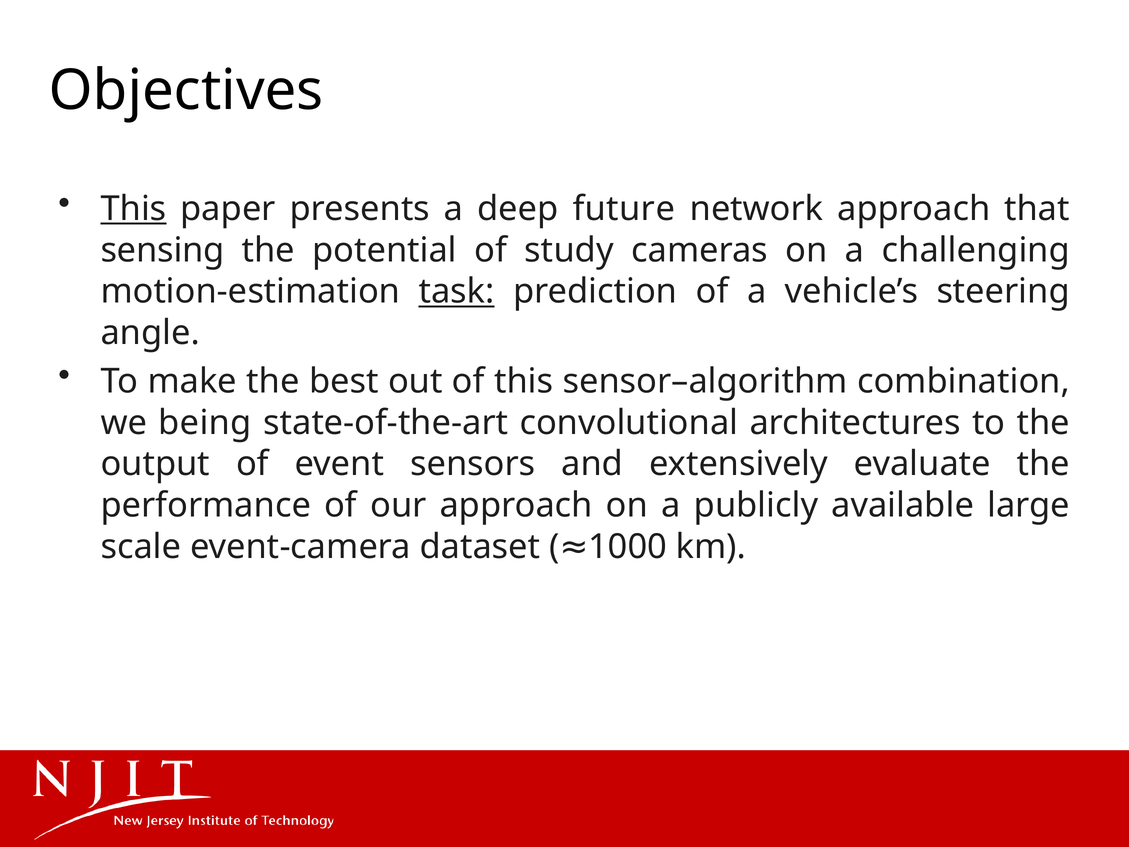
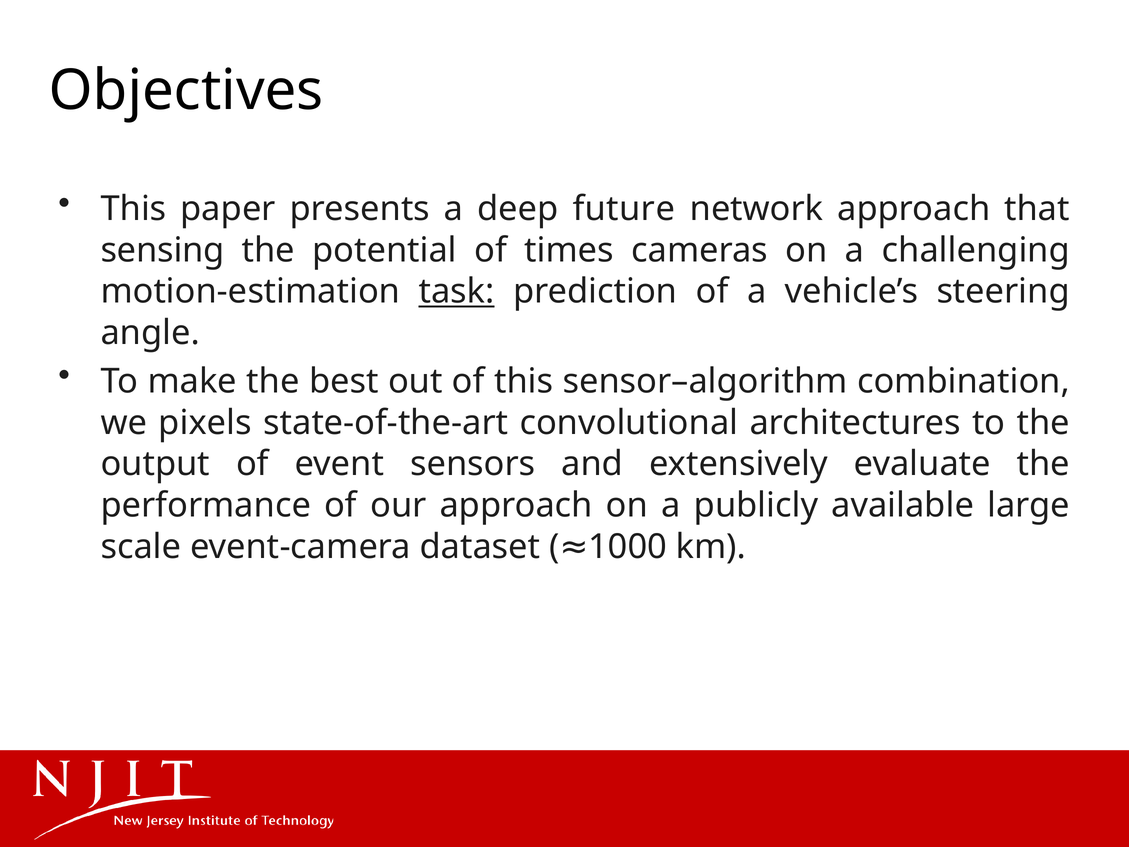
This at (134, 209) underline: present -> none
study: study -> times
being: being -> pixels
